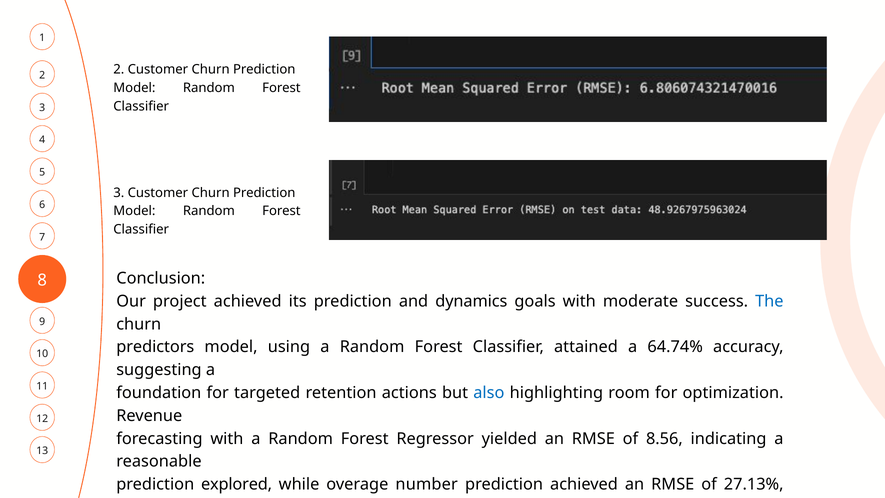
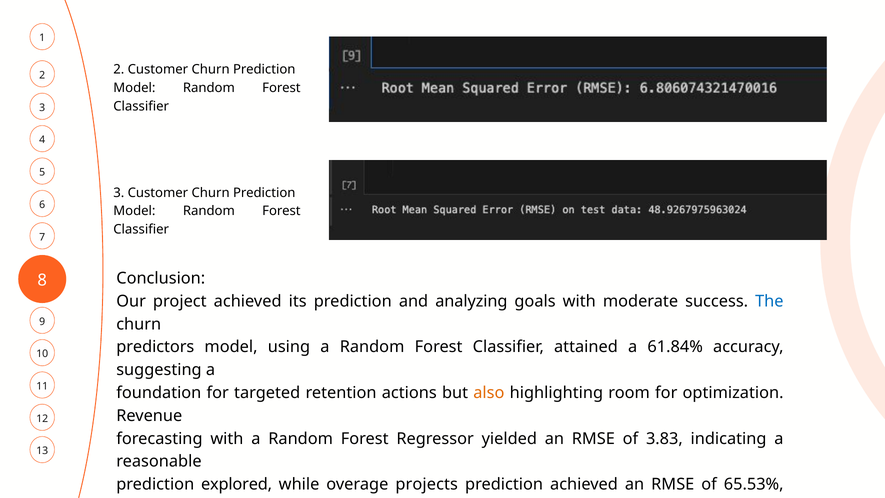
dynamics: dynamics -> analyzing
64.74%: 64.74% -> 61.84%
also colour: blue -> orange
8.56: 8.56 -> 3.83
number: number -> projects
27.13%: 27.13% -> 65.53%
